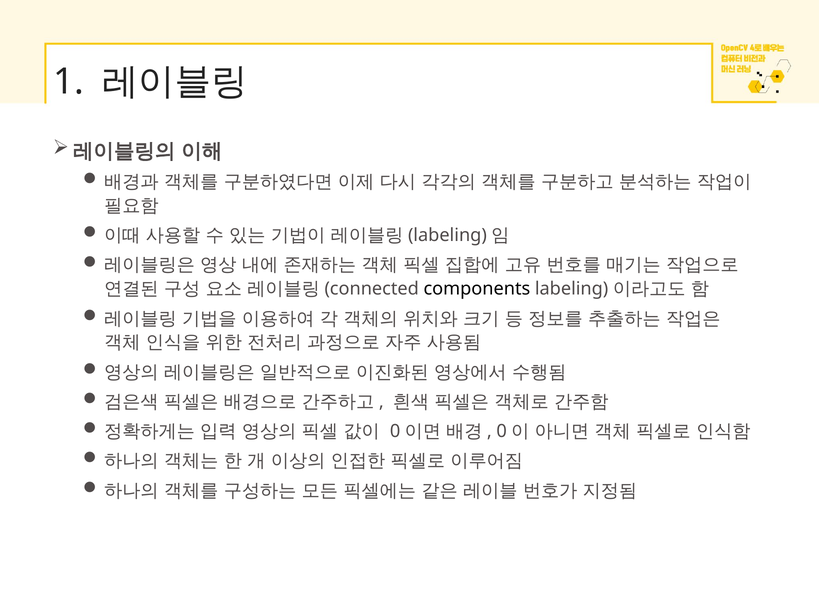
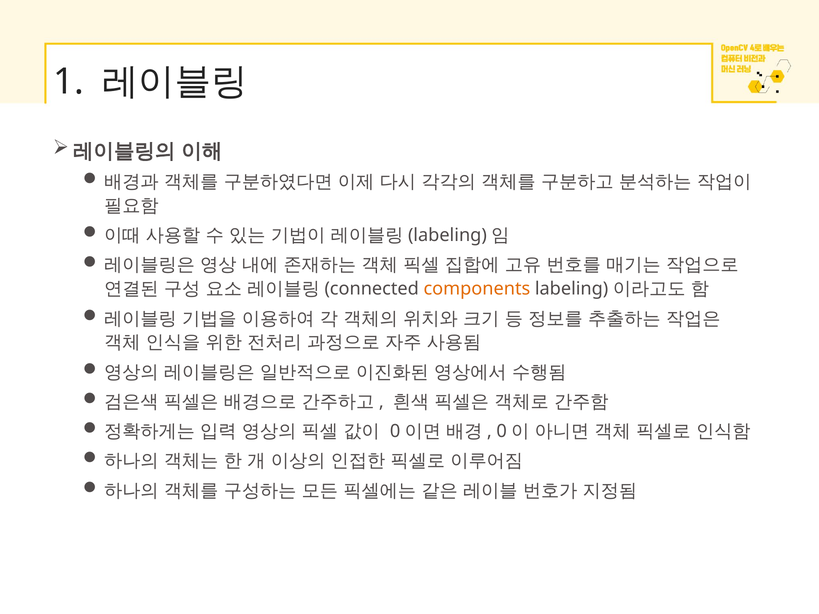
components colour: black -> orange
